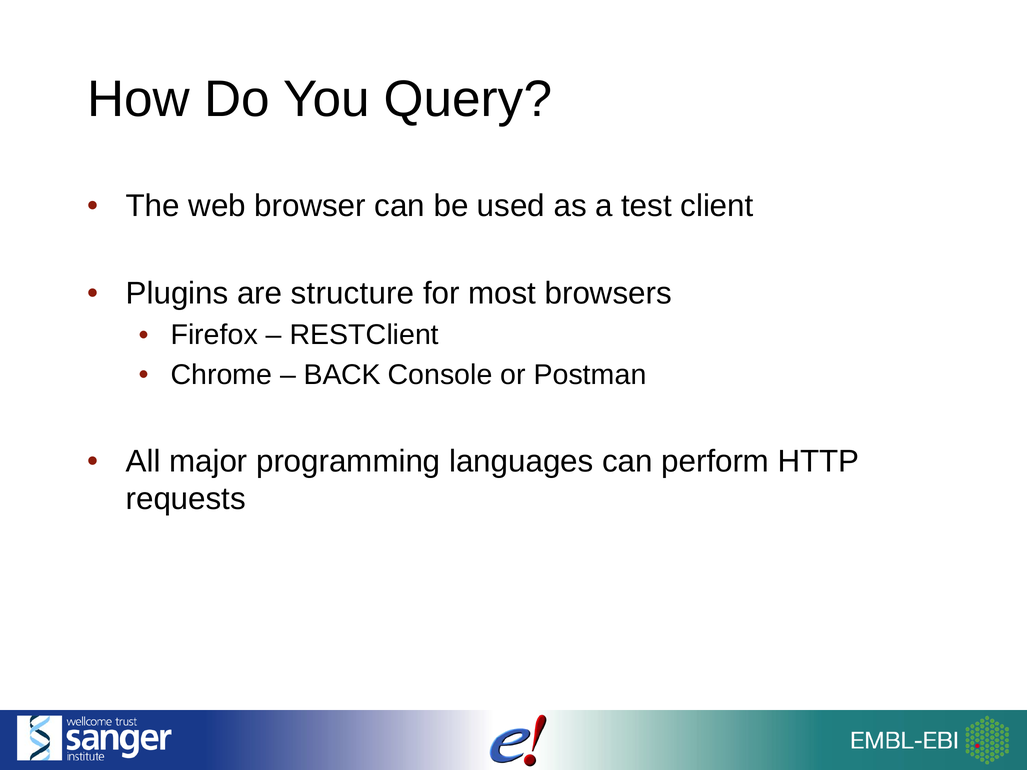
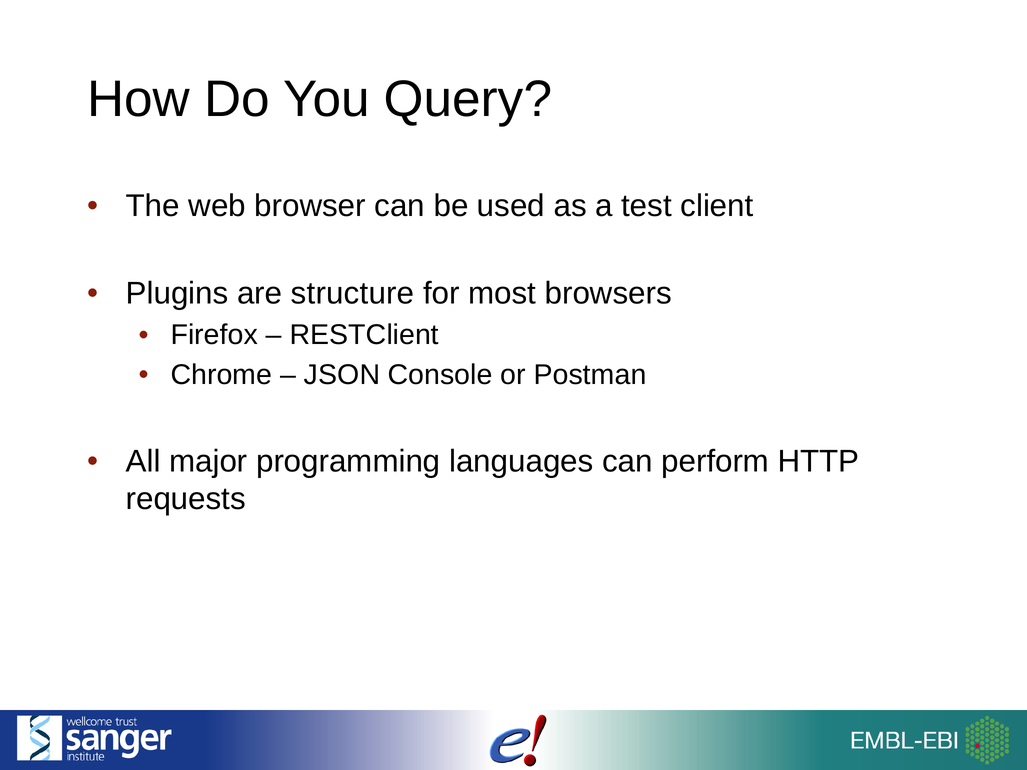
BACK: BACK -> JSON
